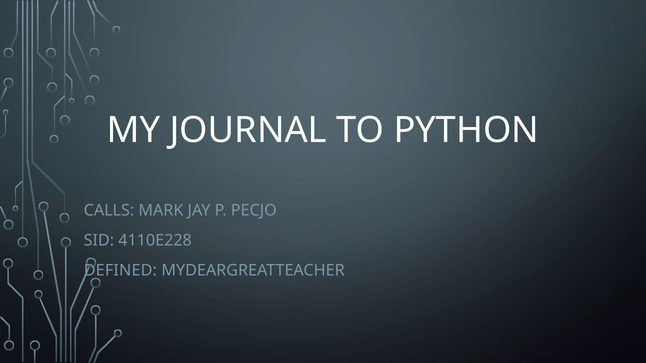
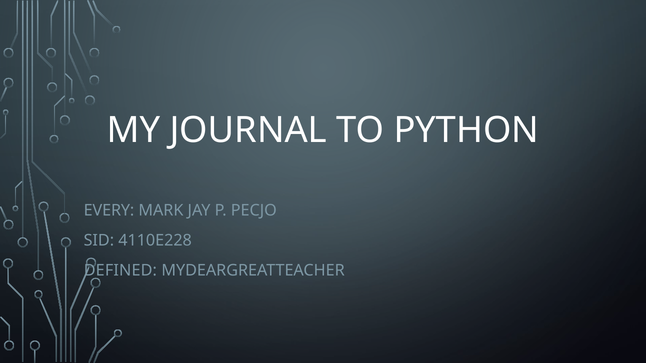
CALLS: CALLS -> EVERY
